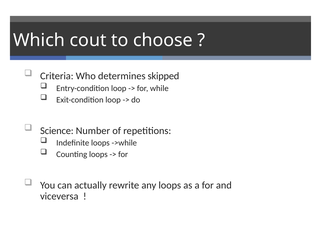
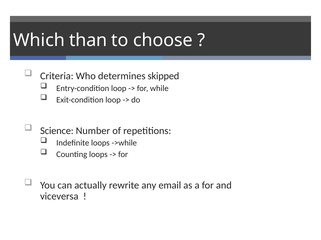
cout: cout -> than
any loops: loops -> email
